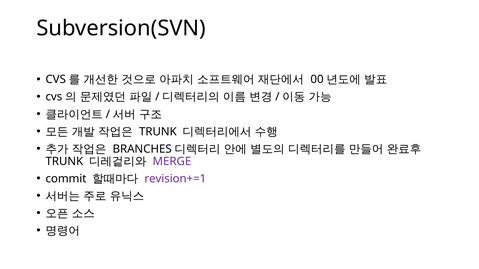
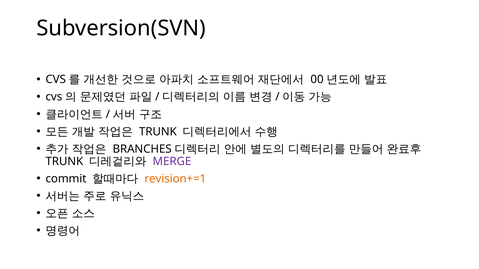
revision+=1 colour: purple -> orange
